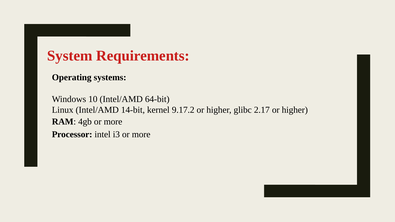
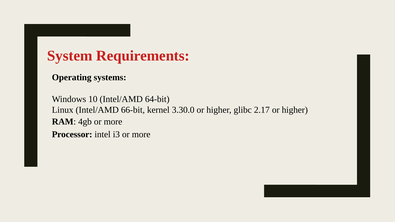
14-bit: 14-bit -> 66-bit
9.17.2: 9.17.2 -> 3.30.0
